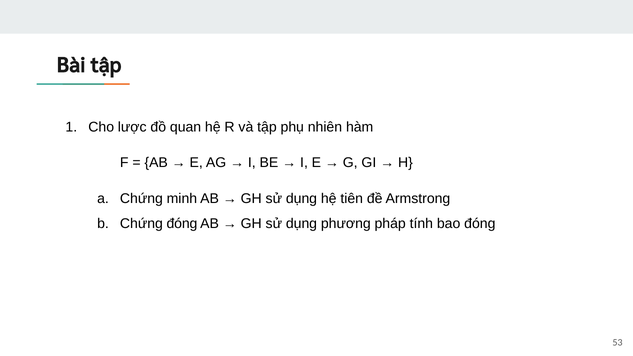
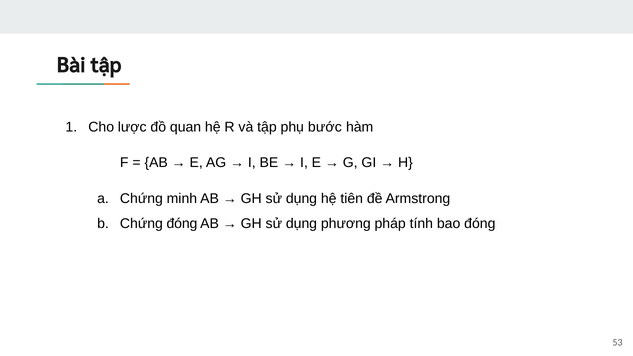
nhiên: nhiên -> bước
